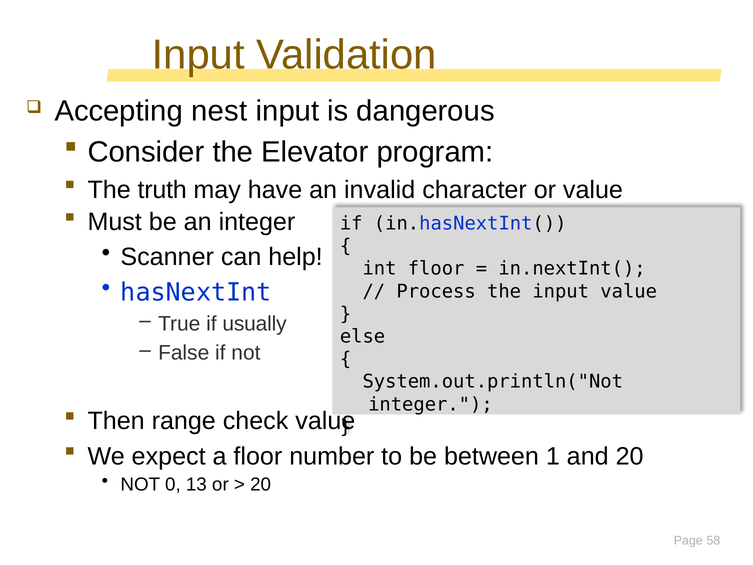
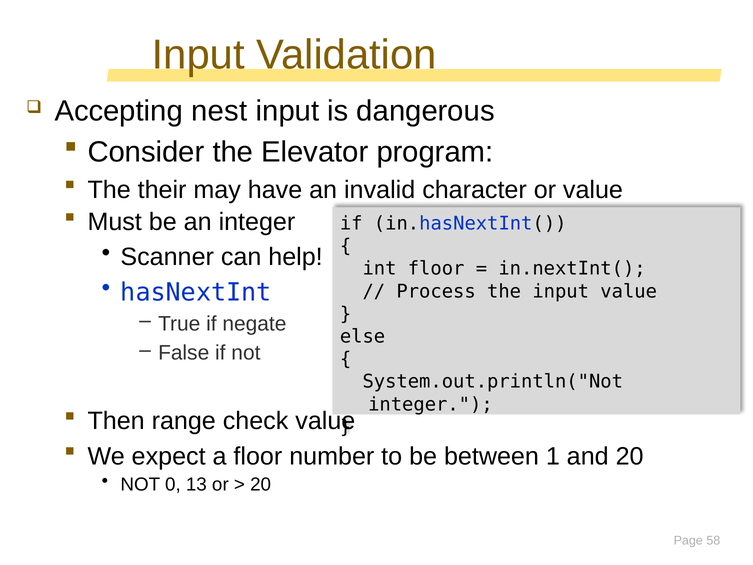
truth: truth -> their
usually: usually -> negate
